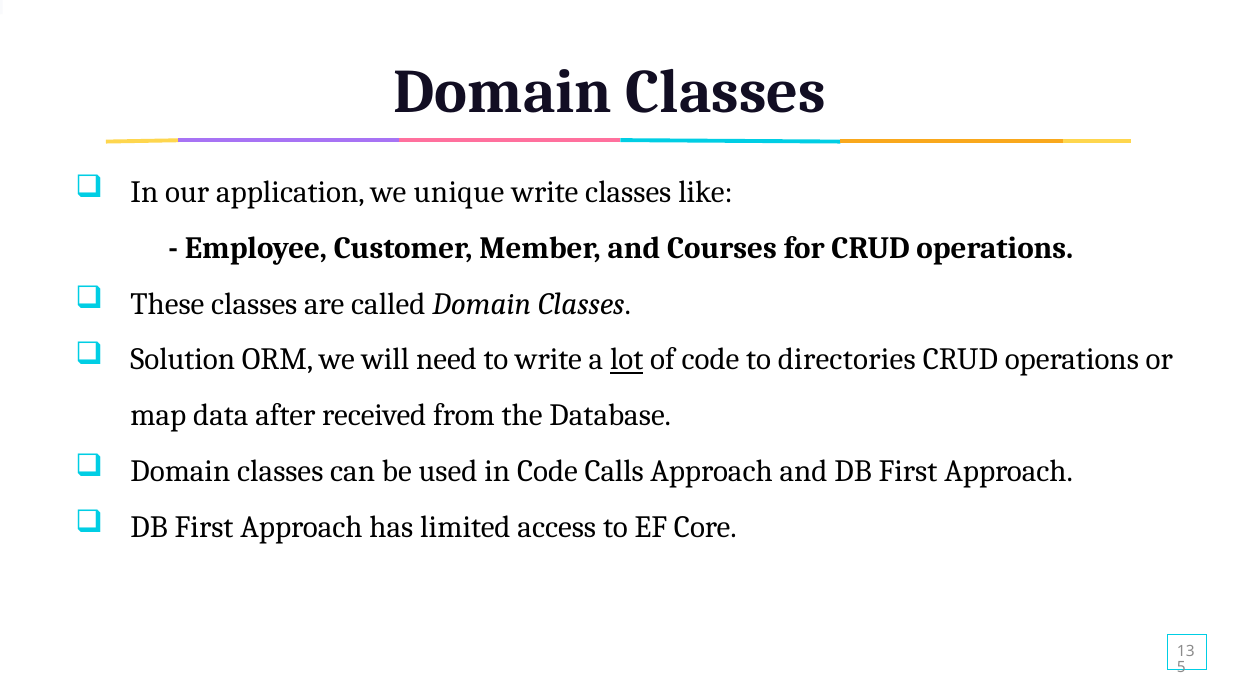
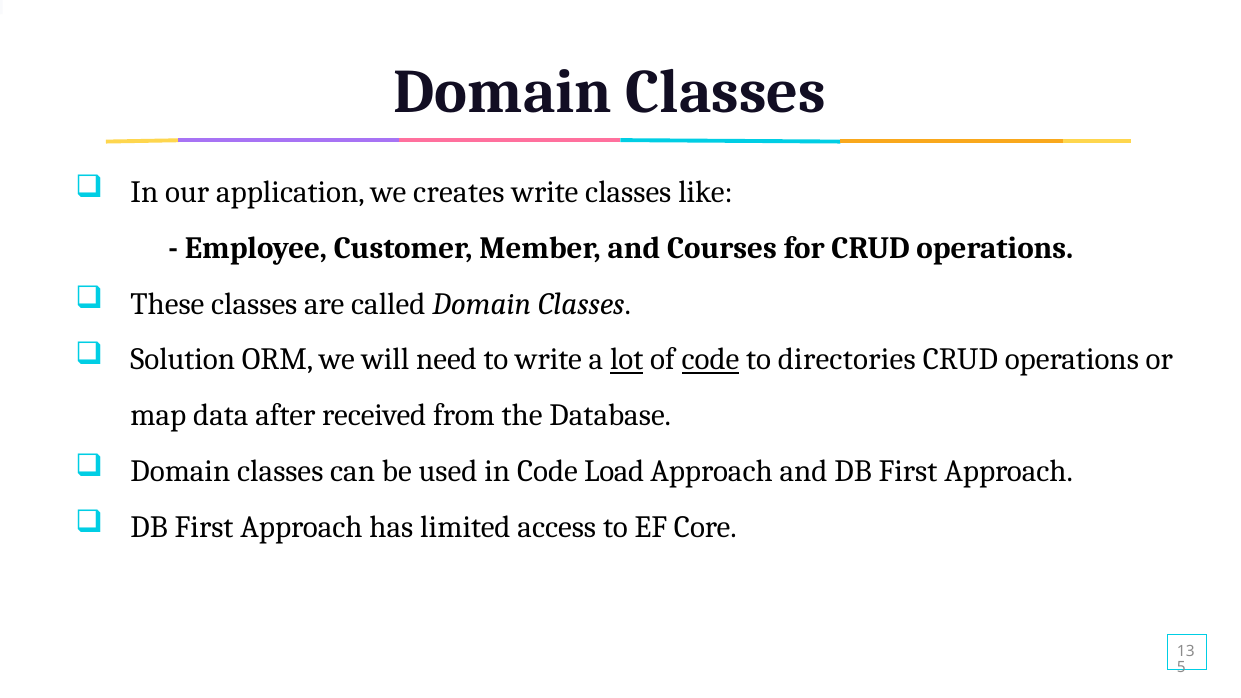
unique: unique -> creates
code at (711, 360) underline: none -> present
Calls: Calls -> Load
